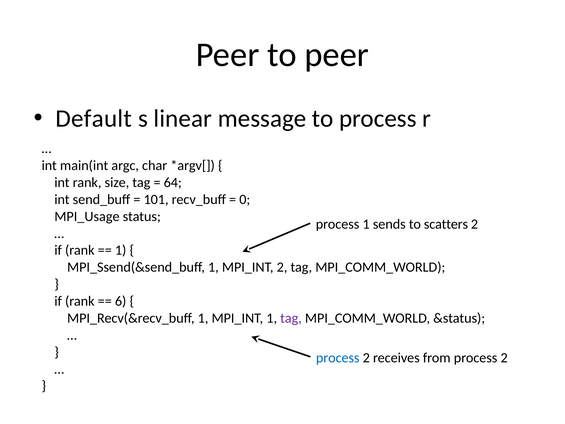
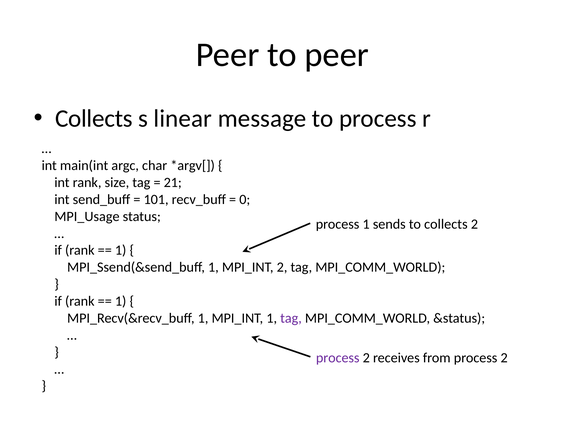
Default at (94, 119): Default -> Collects
64: 64 -> 21
to scatters: scatters -> collects
6 at (121, 301): 6 -> 1
process at (338, 358) colour: blue -> purple
